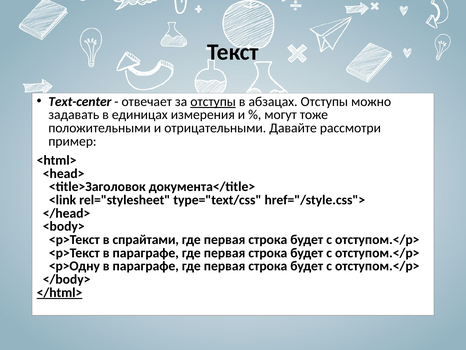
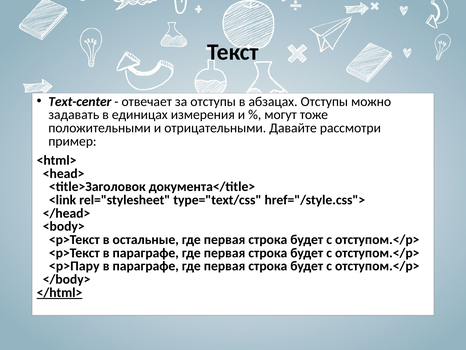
отступы at (213, 101) underline: present -> none
спрайтами: спрайтами -> остальные
<p>Одну: <p>Одну -> <p>Пару
